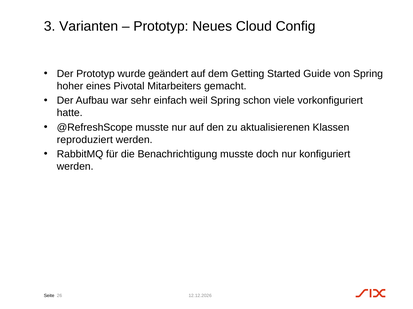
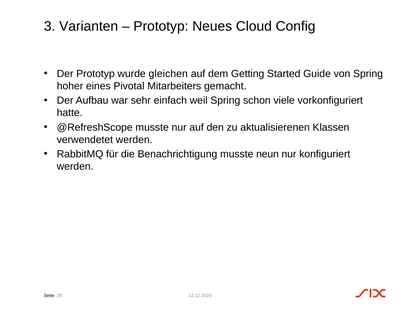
geändert: geändert -> gleichen
reproduziert: reproduziert -> verwendetet
doch: doch -> neun
